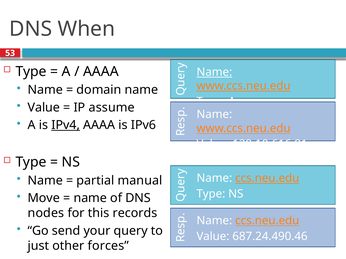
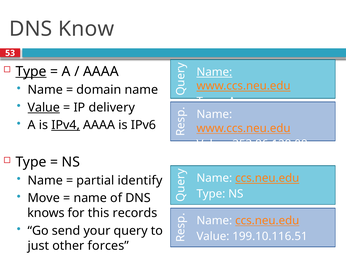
When: When -> Know
Type at (31, 72) underline: none -> present
Value at (44, 108) underline: none -> present
assume: assume -> delivery
129.10.616.81: 129.10.616.81 -> 353.86.128.08
manual: manual -> identify
nodes: nodes -> knows
687.24.490.46: 687.24.490.46 -> 199.10.116.51
